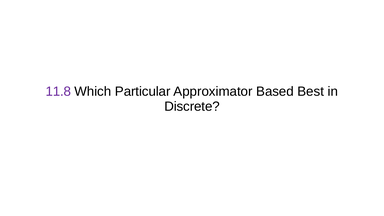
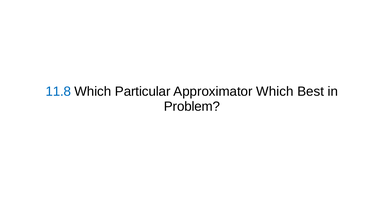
11.8 colour: purple -> blue
Approximator Based: Based -> Which
Discrete: Discrete -> Problem
